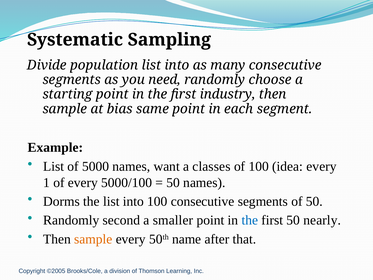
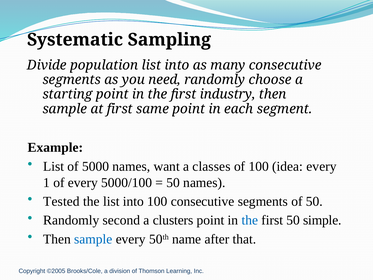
at bias: bias -> first
Dorms: Dorms -> Tested
smaller: smaller -> clusters
nearly: nearly -> simple
sample at (93, 239) colour: orange -> blue
